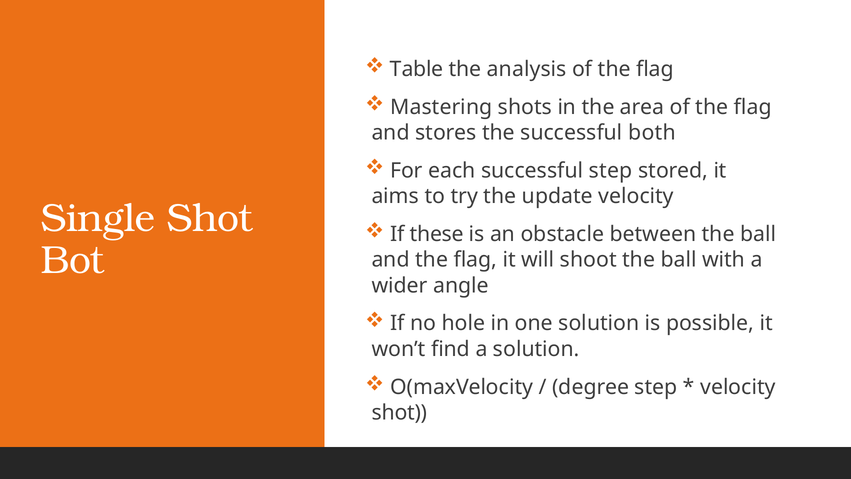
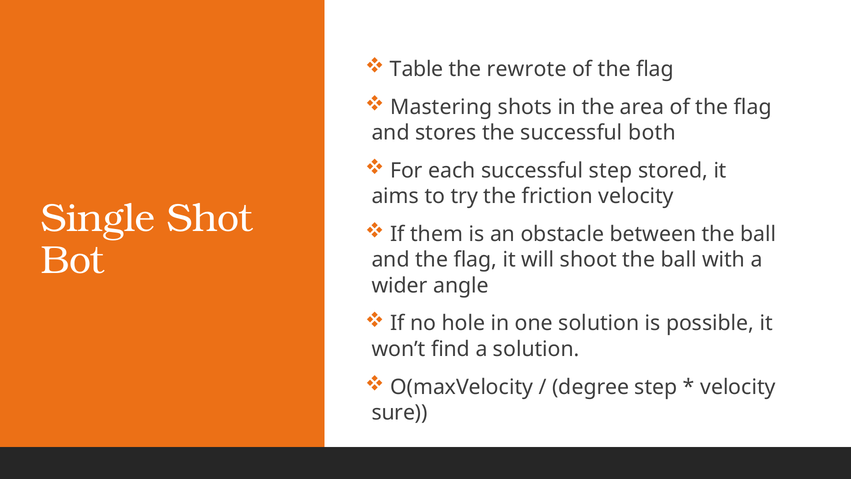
analysis: analysis -> rewrote
update: update -> friction
these: these -> them
shot at (399, 412): shot -> sure
